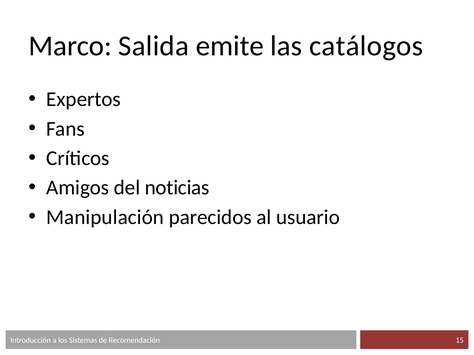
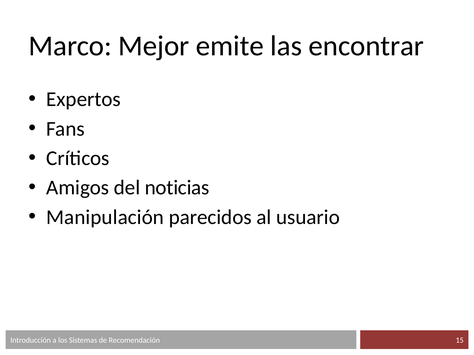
Salida: Salida -> Mejor
catálogos: catálogos -> encontrar
